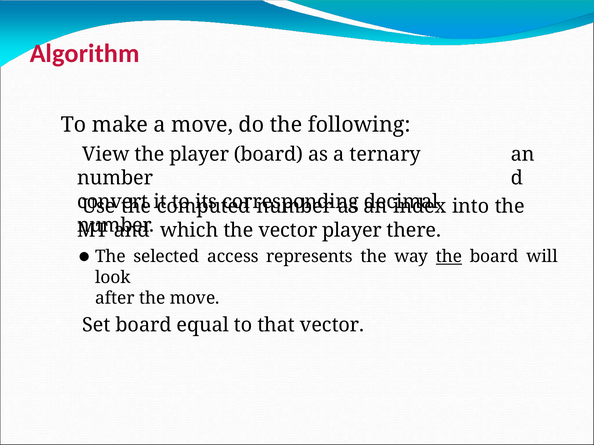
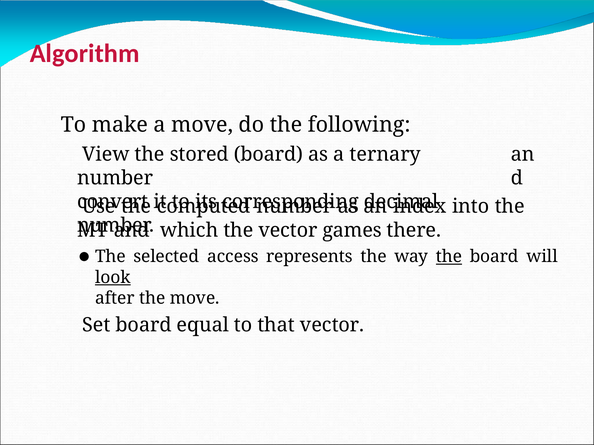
the player: player -> stored
vector player: player -> games
look underline: none -> present
